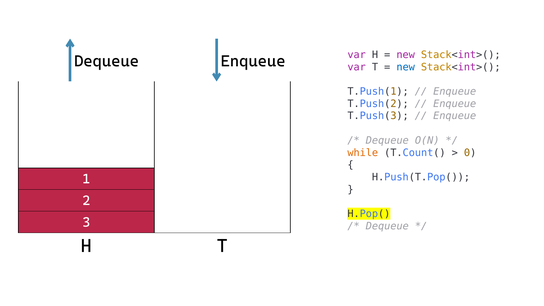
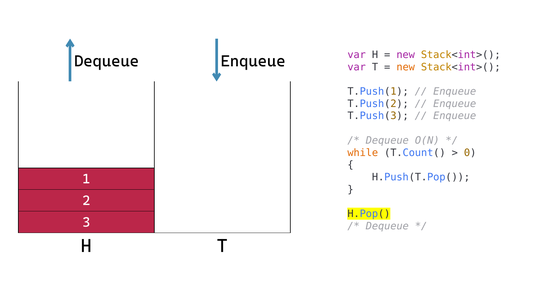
new at (406, 67) colour: blue -> orange
